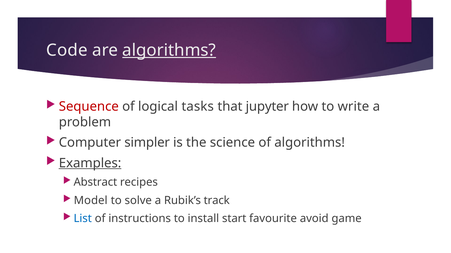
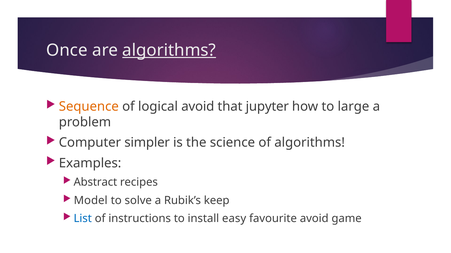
Code: Code -> Once
Sequence colour: red -> orange
logical tasks: tasks -> avoid
write: write -> large
Examples underline: present -> none
track: track -> keep
start: start -> easy
